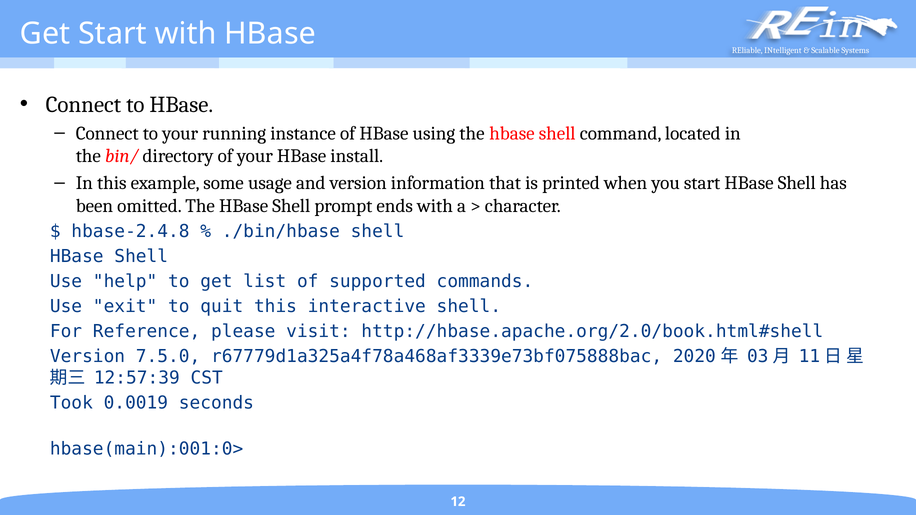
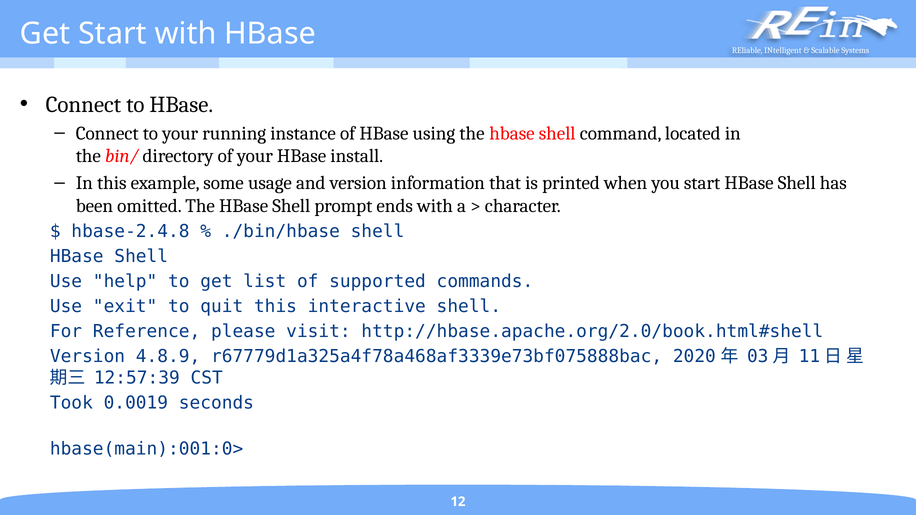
7.5.0: 7.5.0 -> 4.8.9
